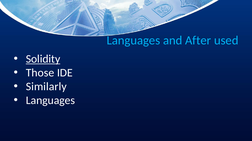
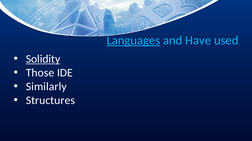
Languages at (133, 41) underline: none -> present
After: After -> Have
Languages at (50, 101): Languages -> Structures
